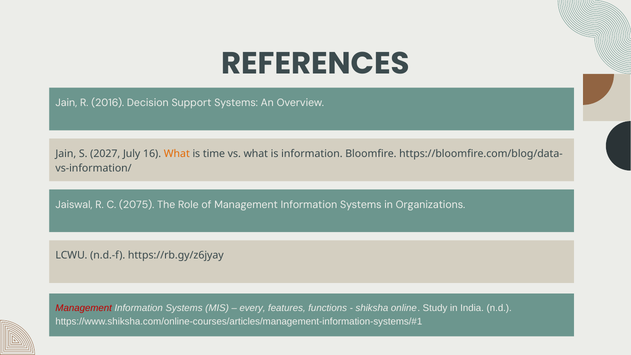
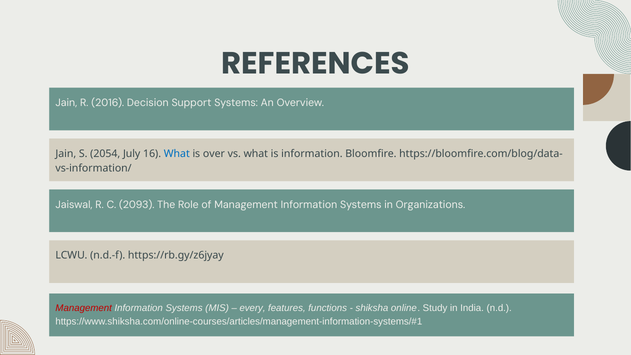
2027: 2027 -> 2054
What at (177, 154) colour: orange -> blue
time: time -> over
2075: 2075 -> 2093
